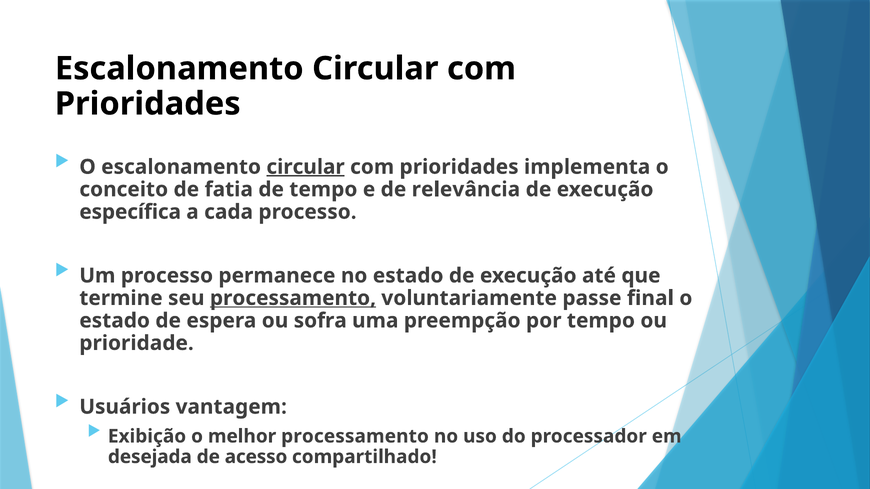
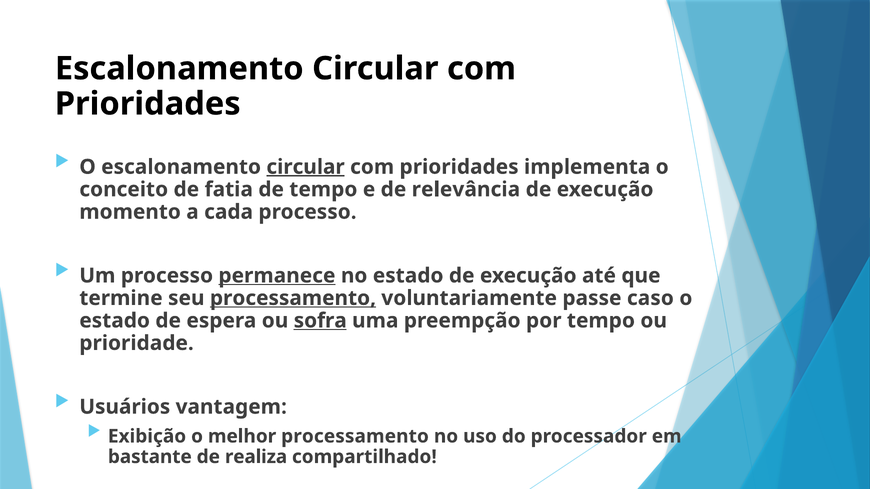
específica: específica -> momento
permanece underline: none -> present
final: final -> caso
sofra underline: none -> present
desejada: desejada -> bastante
acesso: acesso -> realiza
